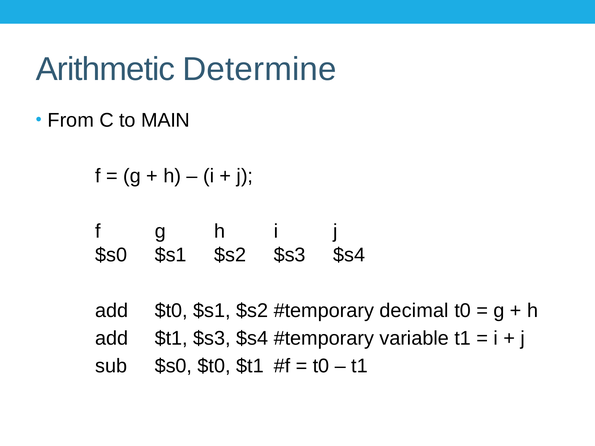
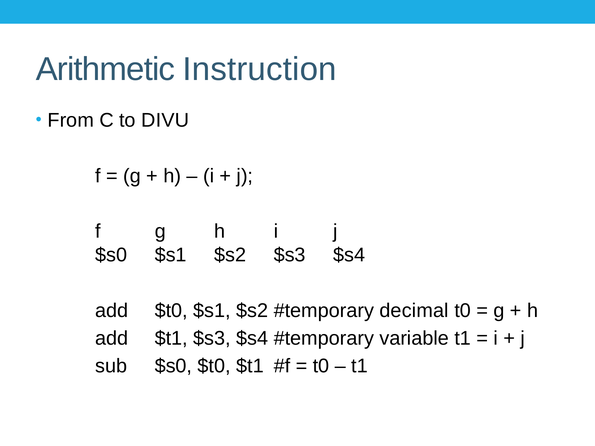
Determine: Determine -> Instruction
MAIN: MAIN -> DIVU
